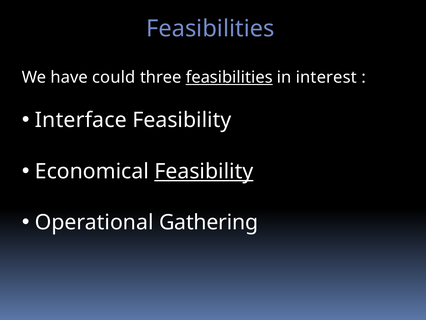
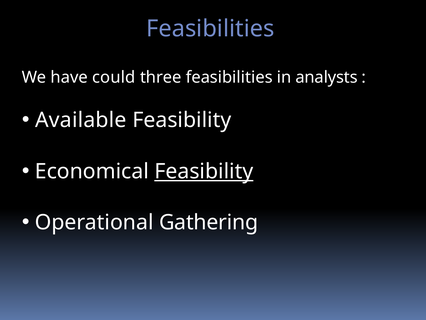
feasibilities at (229, 77) underline: present -> none
interest: interest -> analysts
Interface: Interface -> Available
